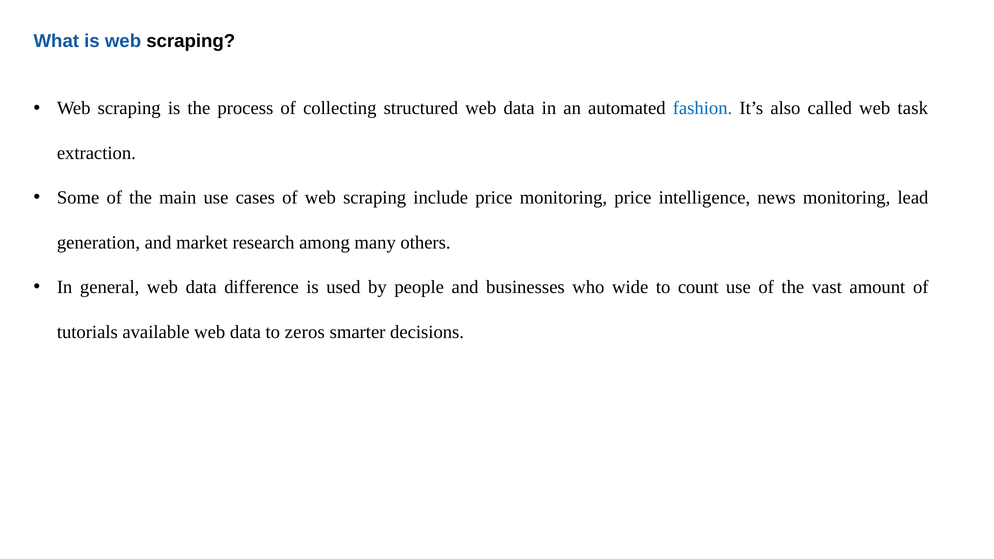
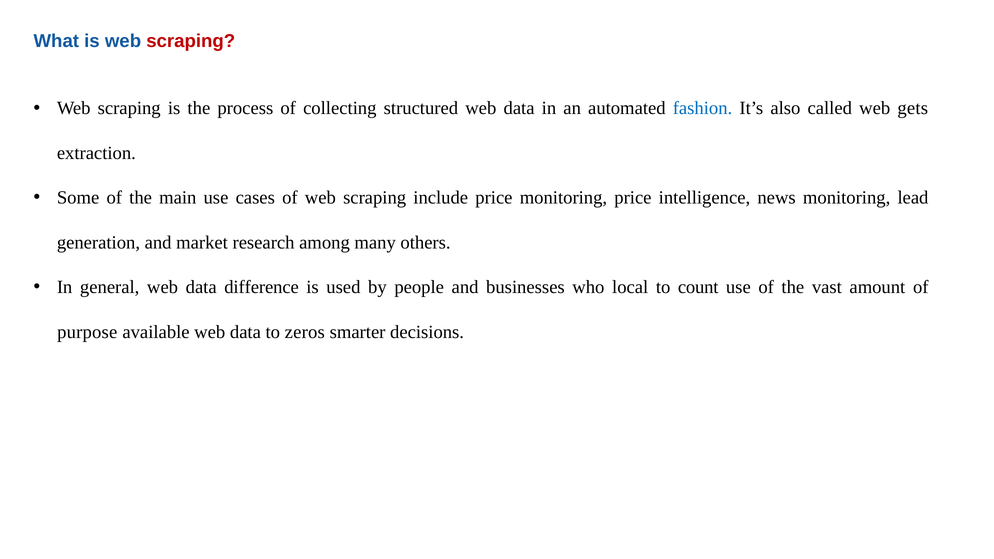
scraping at (191, 41) colour: black -> red
task: task -> gets
wide: wide -> local
tutorials: tutorials -> purpose
